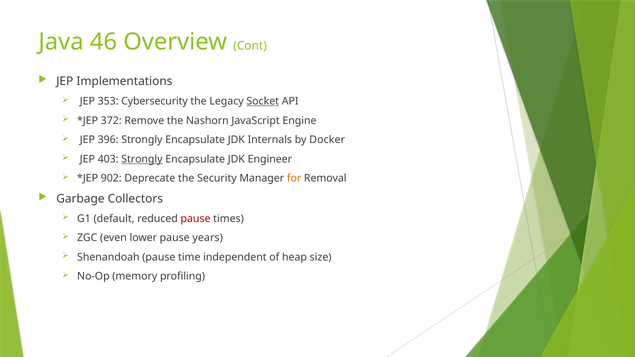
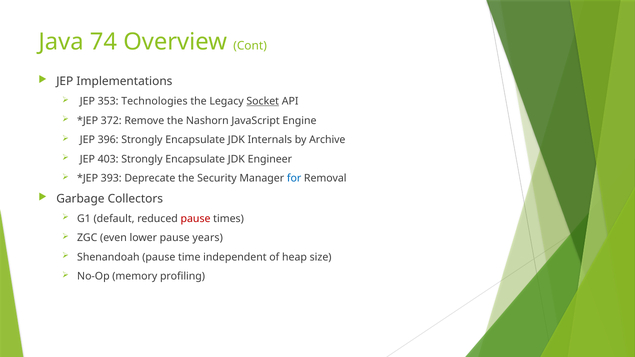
46: 46 -> 74
Cybersecurity: Cybersecurity -> Technologies
Docker: Docker -> Archive
Strongly at (142, 159) underline: present -> none
902: 902 -> 393
for colour: orange -> blue
